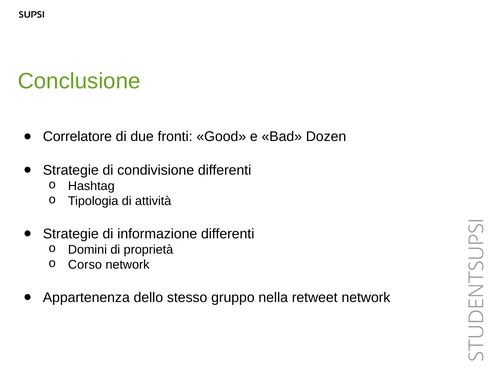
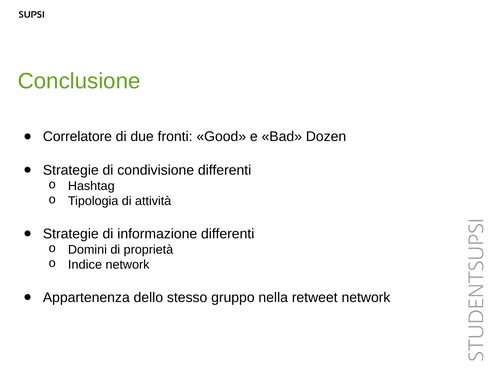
Corso: Corso -> Indice
